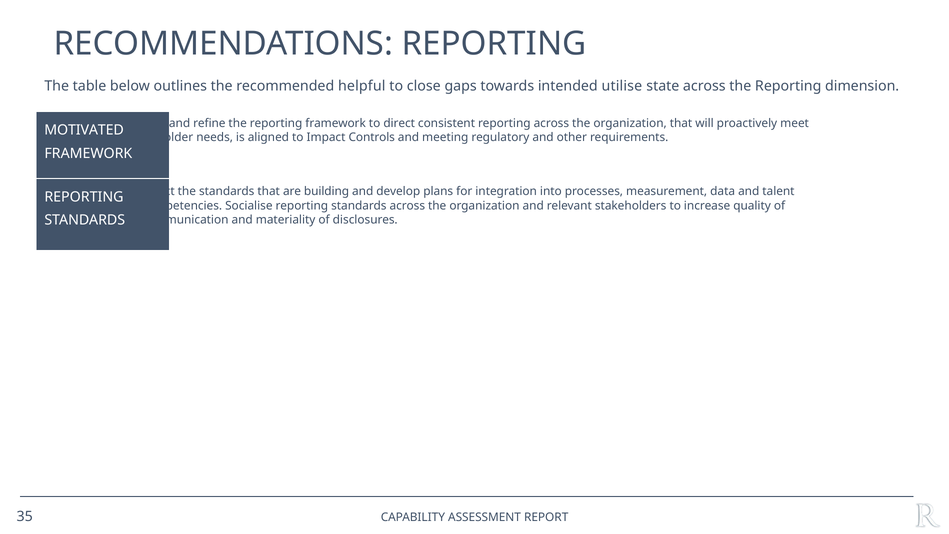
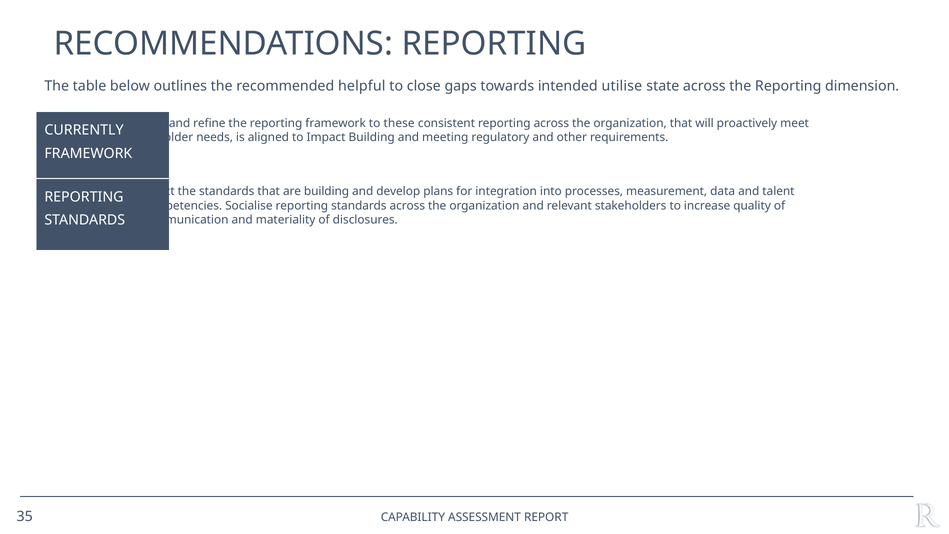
direct: direct -> these
MOTIVATED: MOTIVATED -> CURRENTLY
Impact Controls: Controls -> Building
